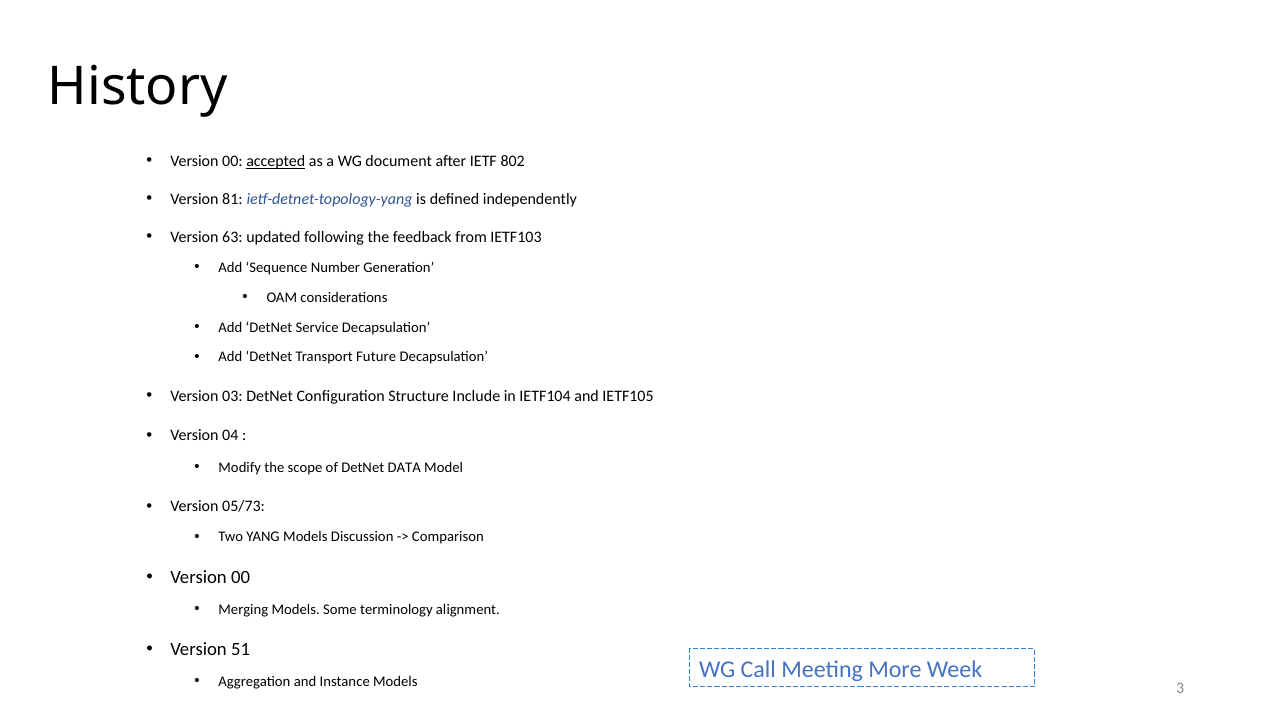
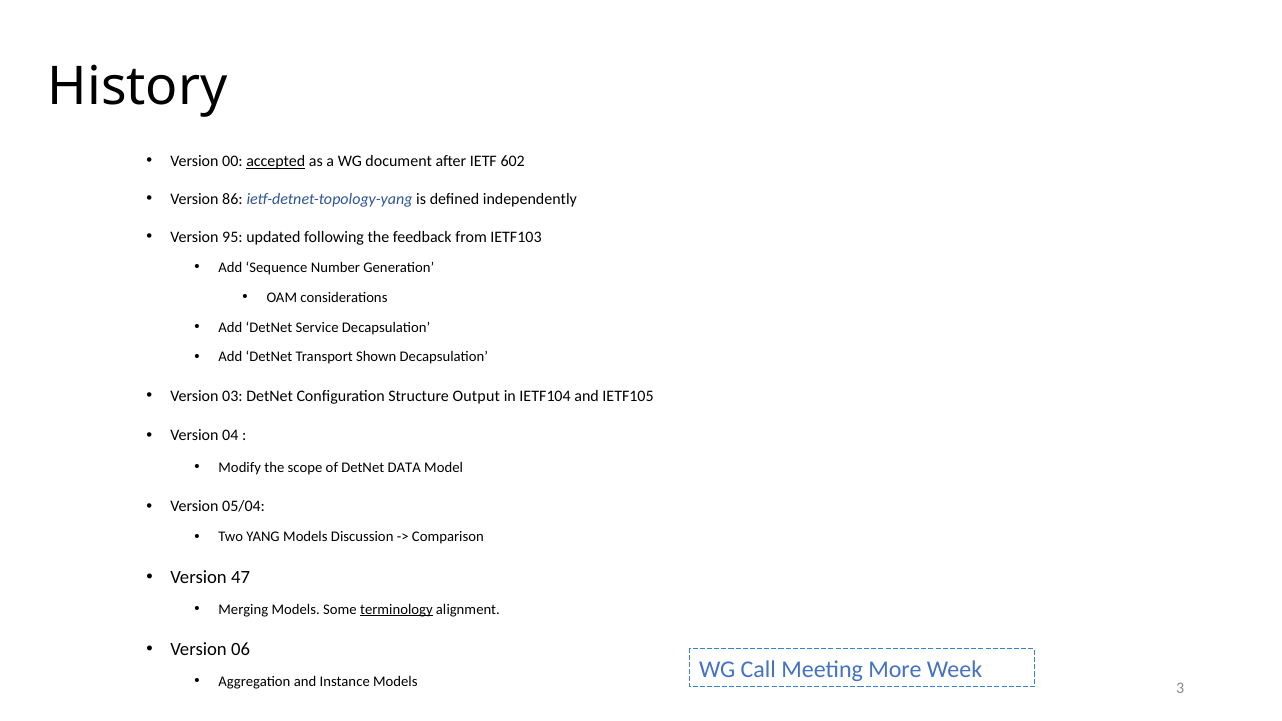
802: 802 -> 602
81: 81 -> 86
63: 63 -> 95
Future: Future -> Shown
Include: Include -> Output
05/73: 05/73 -> 05/04
00 at (241, 577): 00 -> 47
terminology underline: none -> present
51: 51 -> 06
